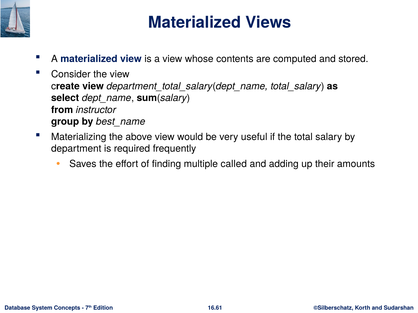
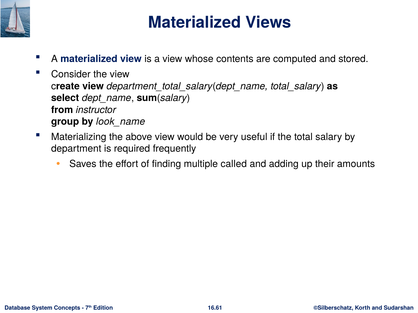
best_name: best_name -> look_name
